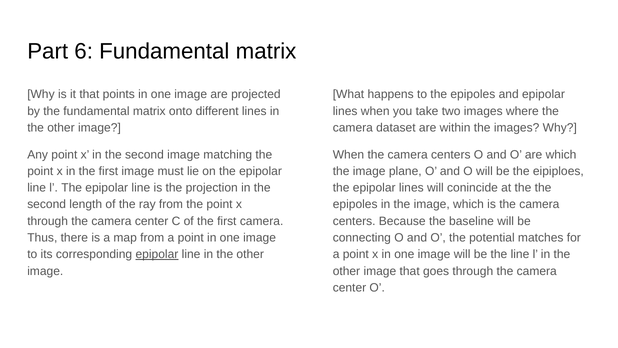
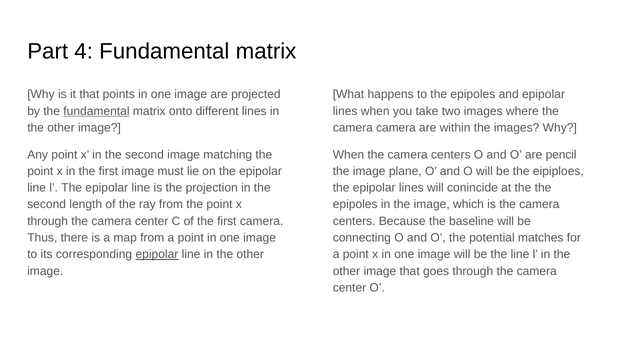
6: 6 -> 4
fundamental at (96, 111) underline: none -> present
camera dataset: dataset -> camera
are which: which -> pencil
